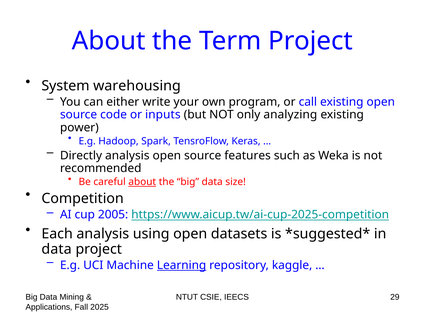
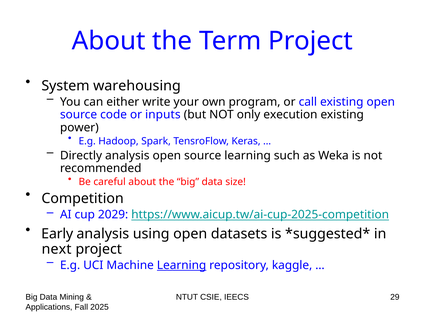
analyzing: analyzing -> execution
source features: features -> learning
about at (142, 182) underline: present -> none
2005: 2005 -> 2029
Each: Each -> Early
data at (57, 250): data -> next
